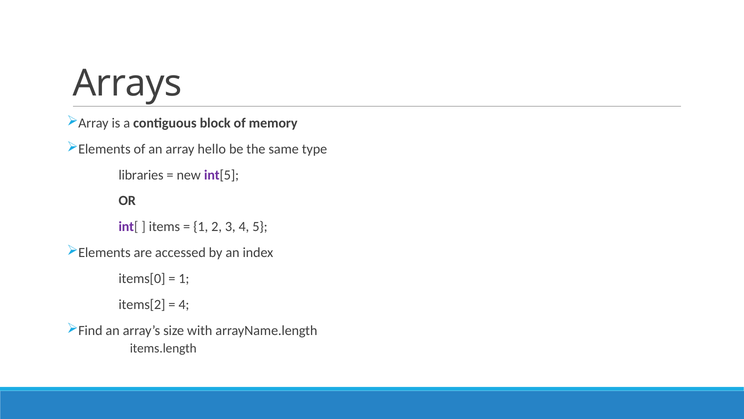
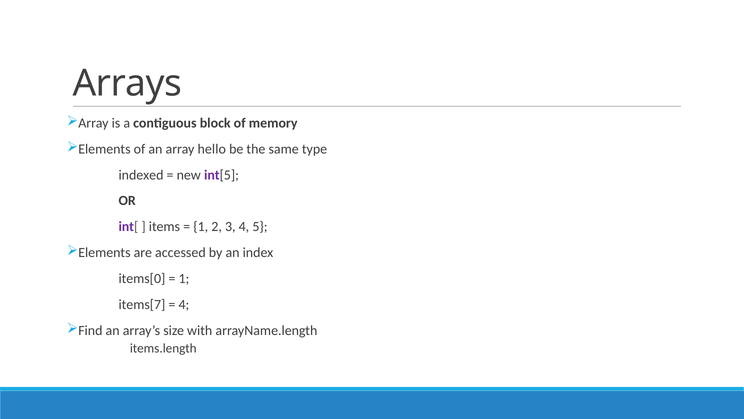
libraries: libraries -> indexed
items[2: items[2 -> items[7
